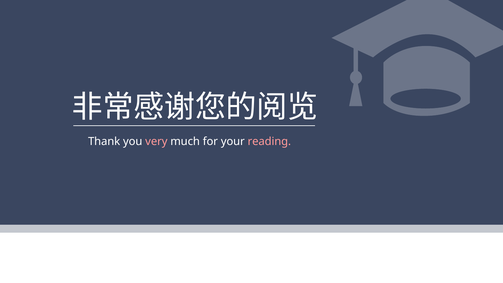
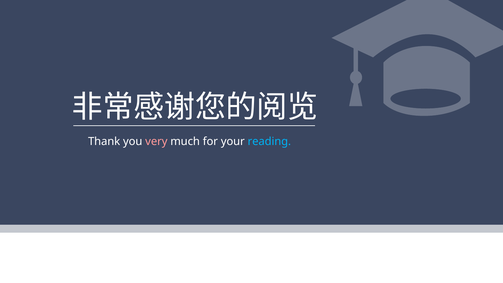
reading colour: pink -> light blue
